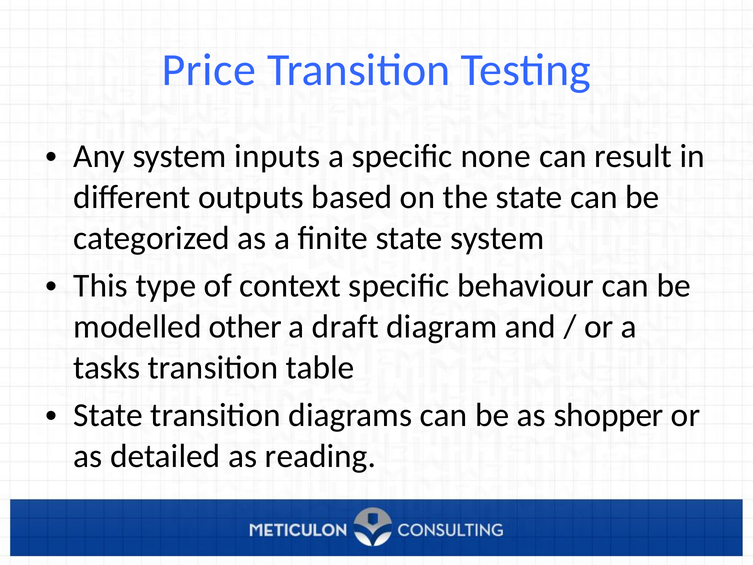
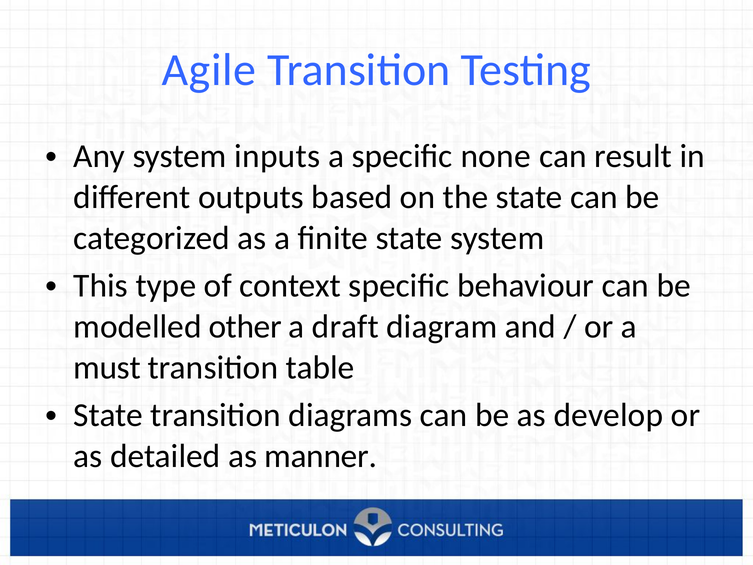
Price: Price -> Agile
tasks: tasks -> must
shopper: shopper -> develop
reading: reading -> manner
